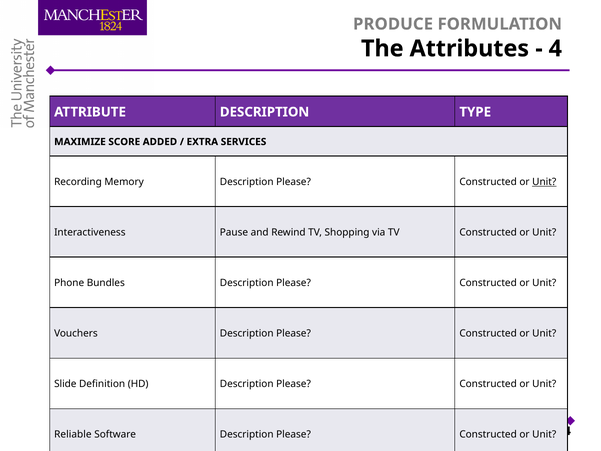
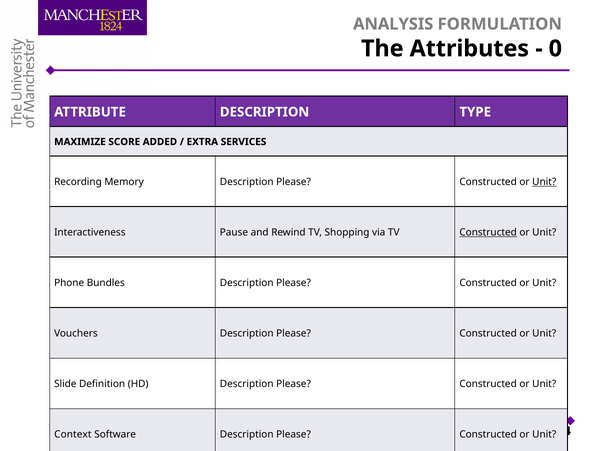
PRODUCE: PRODUCE -> ANALYSIS
4: 4 -> 0
Constructed at (488, 232) underline: none -> present
Reliable: Reliable -> Context
